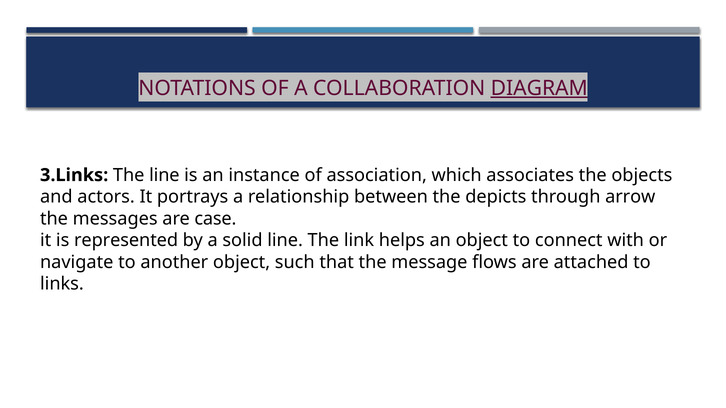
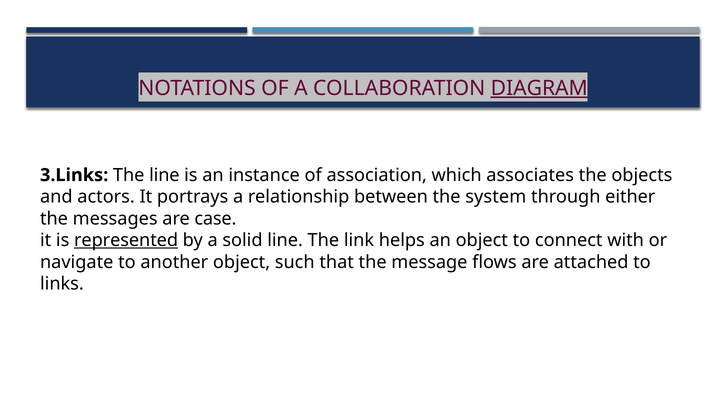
depicts: depicts -> system
arrow: arrow -> either
represented underline: none -> present
